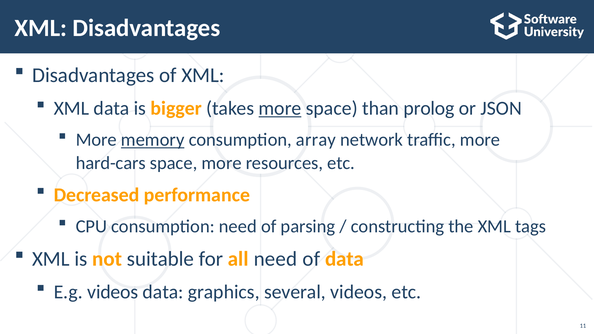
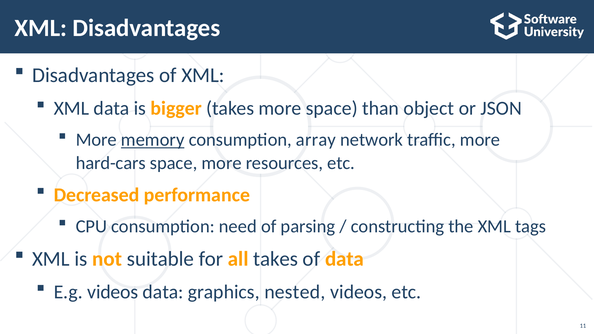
more at (280, 108) underline: present -> none
prolog: prolog -> object
all need: need -> takes
several: several -> nested
